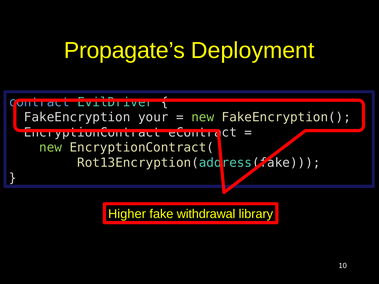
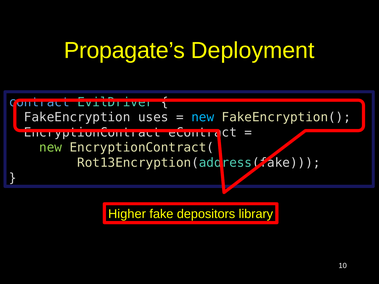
your: your -> uses
new at (203, 117) colour: light green -> light blue
withdrawal: withdrawal -> depositors
